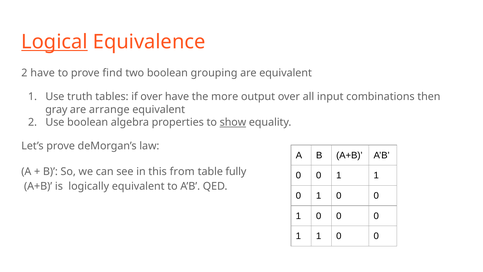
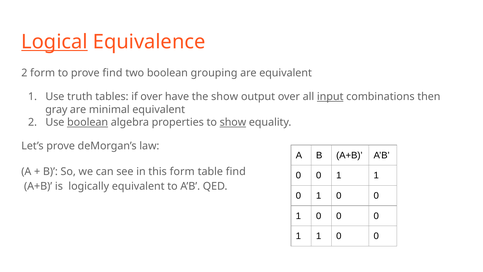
2 have: have -> form
the more: more -> show
input underline: none -> present
arrange: arrange -> minimal
boolean at (88, 122) underline: none -> present
this from: from -> form
table fully: fully -> find
